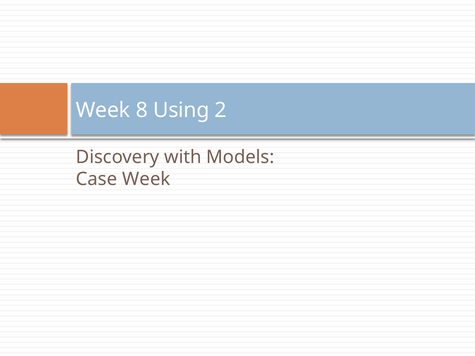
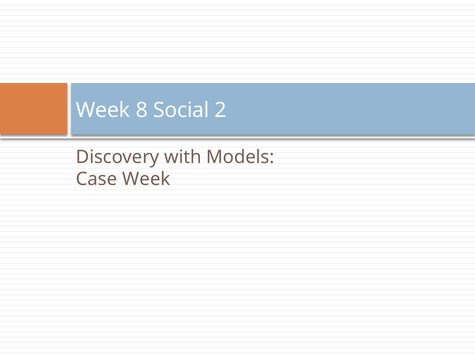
Using: Using -> Social
